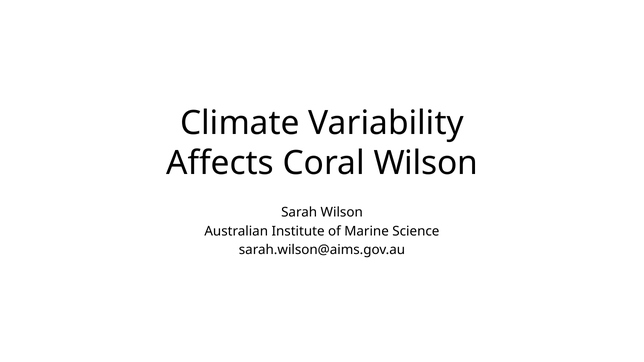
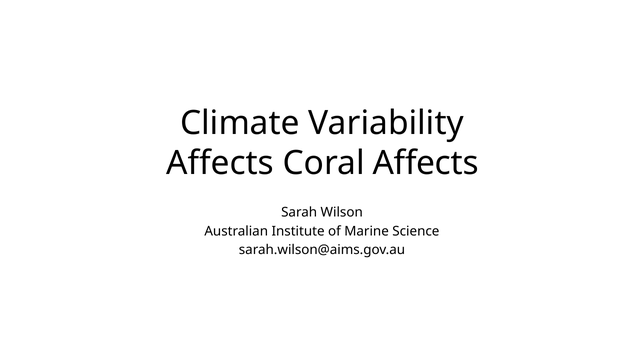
Coral Wilson: Wilson -> Affects
